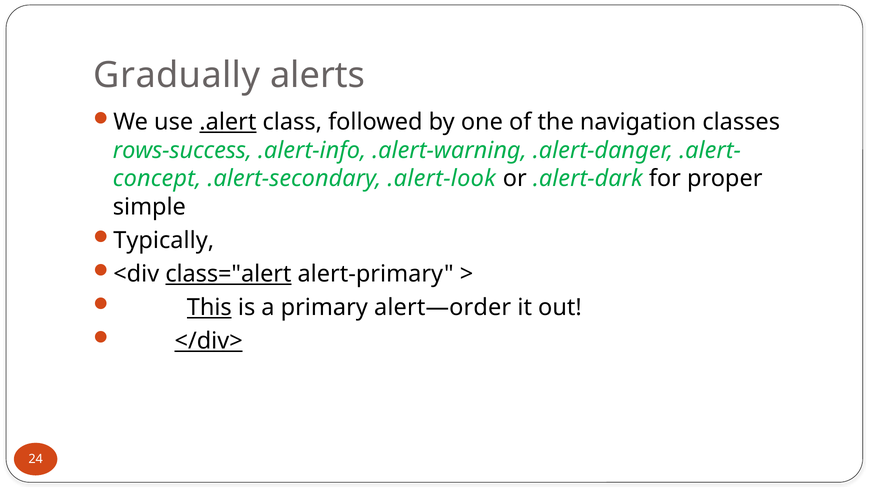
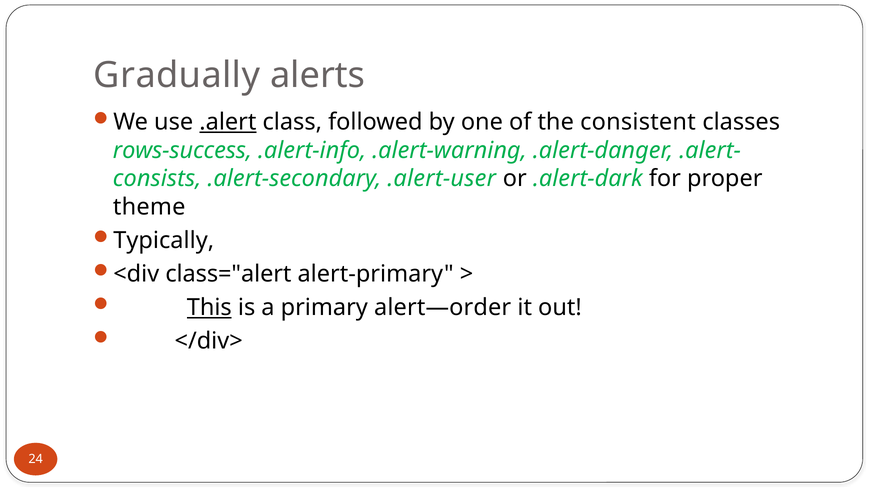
navigation: navigation -> consistent
concept: concept -> consists
.alert-look: .alert-look -> .alert-user
simple: simple -> theme
class="alert underline: present -> none
</div> underline: present -> none
